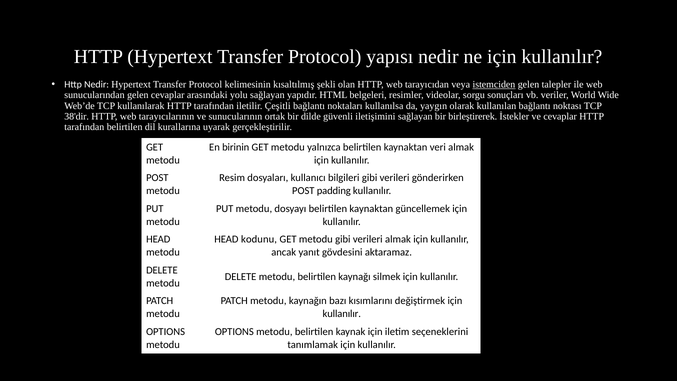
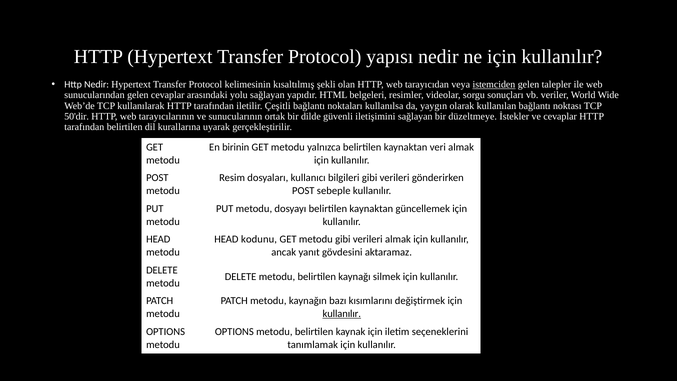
38'dir: 38'dir -> 50'dir
birleştirerek: birleştirerek -> düzeltmeye
padding: padding -> sebeple
kullanılır at (342, 314) underline: none -> present
